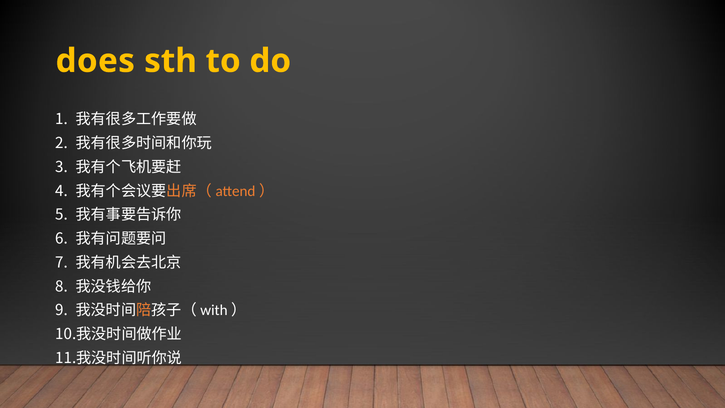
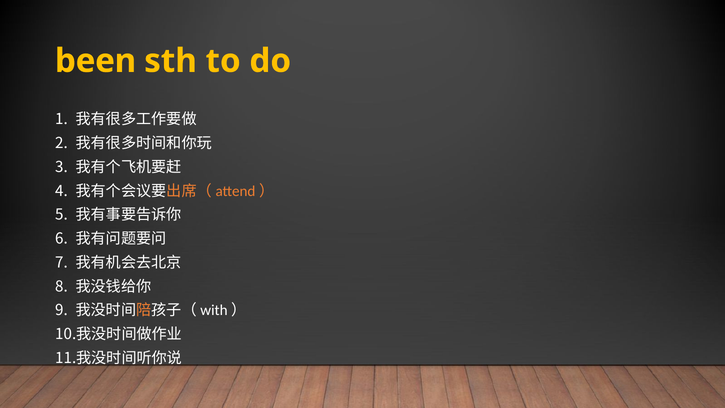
does: does -> been
